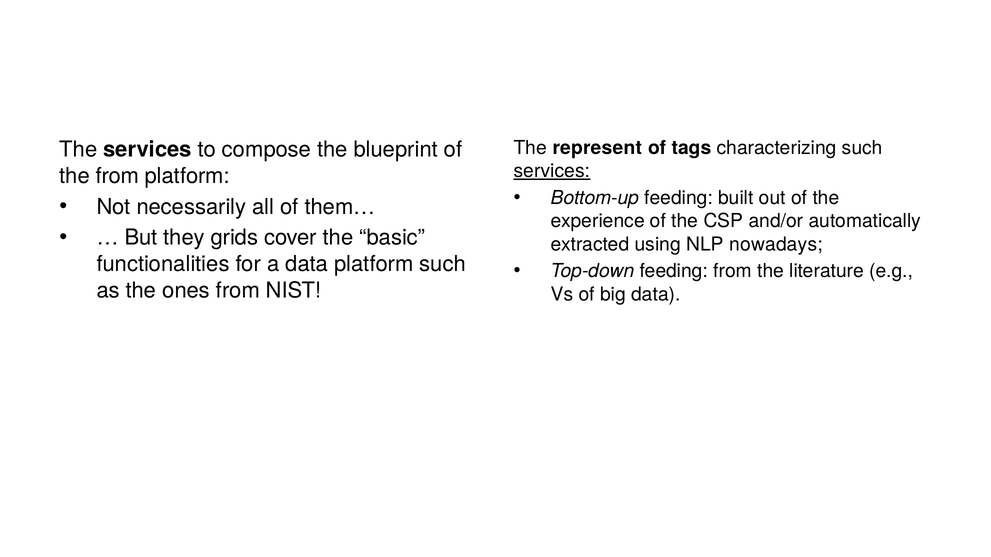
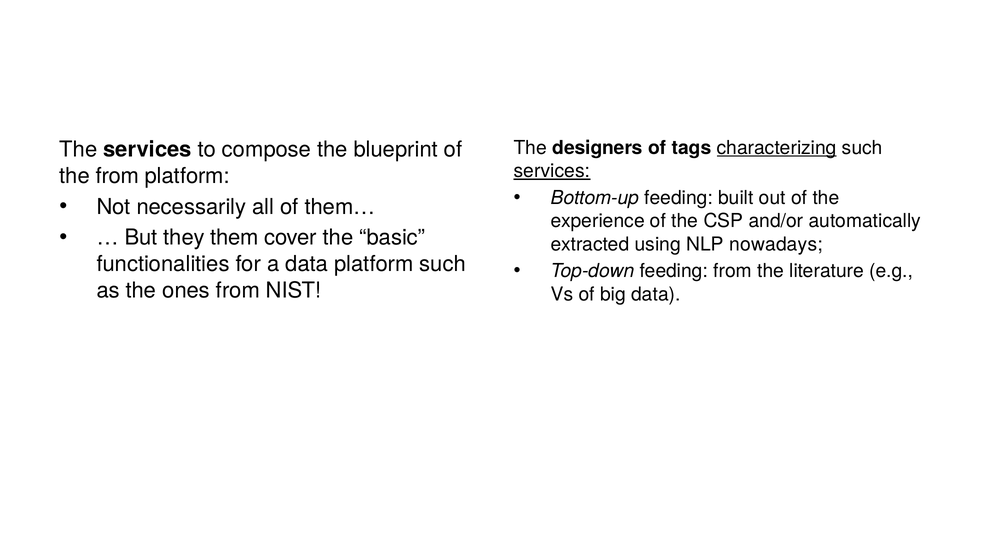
represent: represent -> designers
characterizing underline: none -> present
grids: grids -> them
